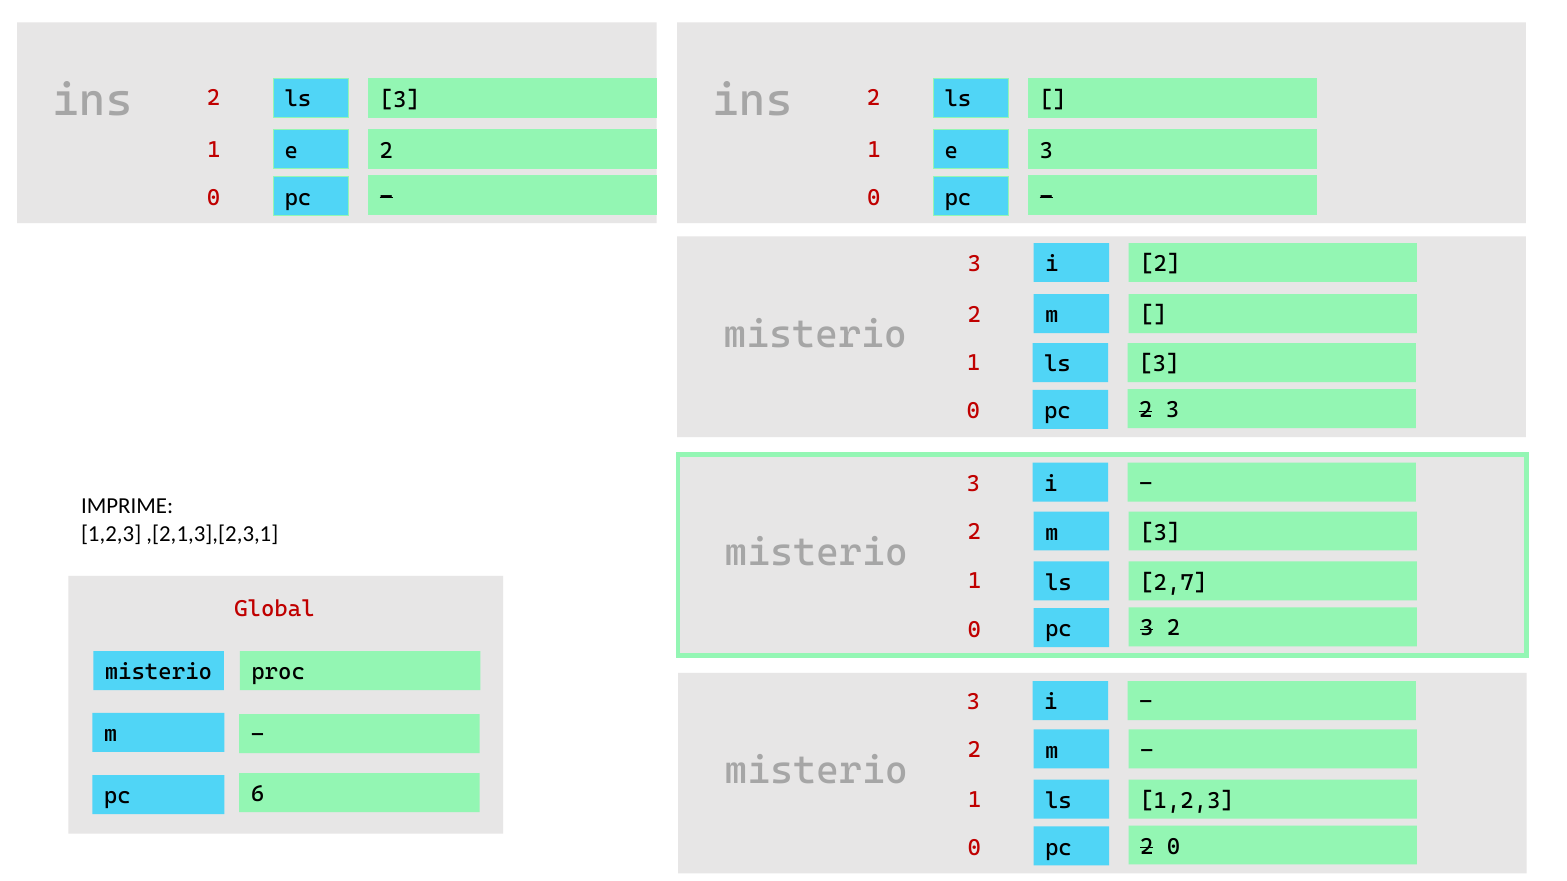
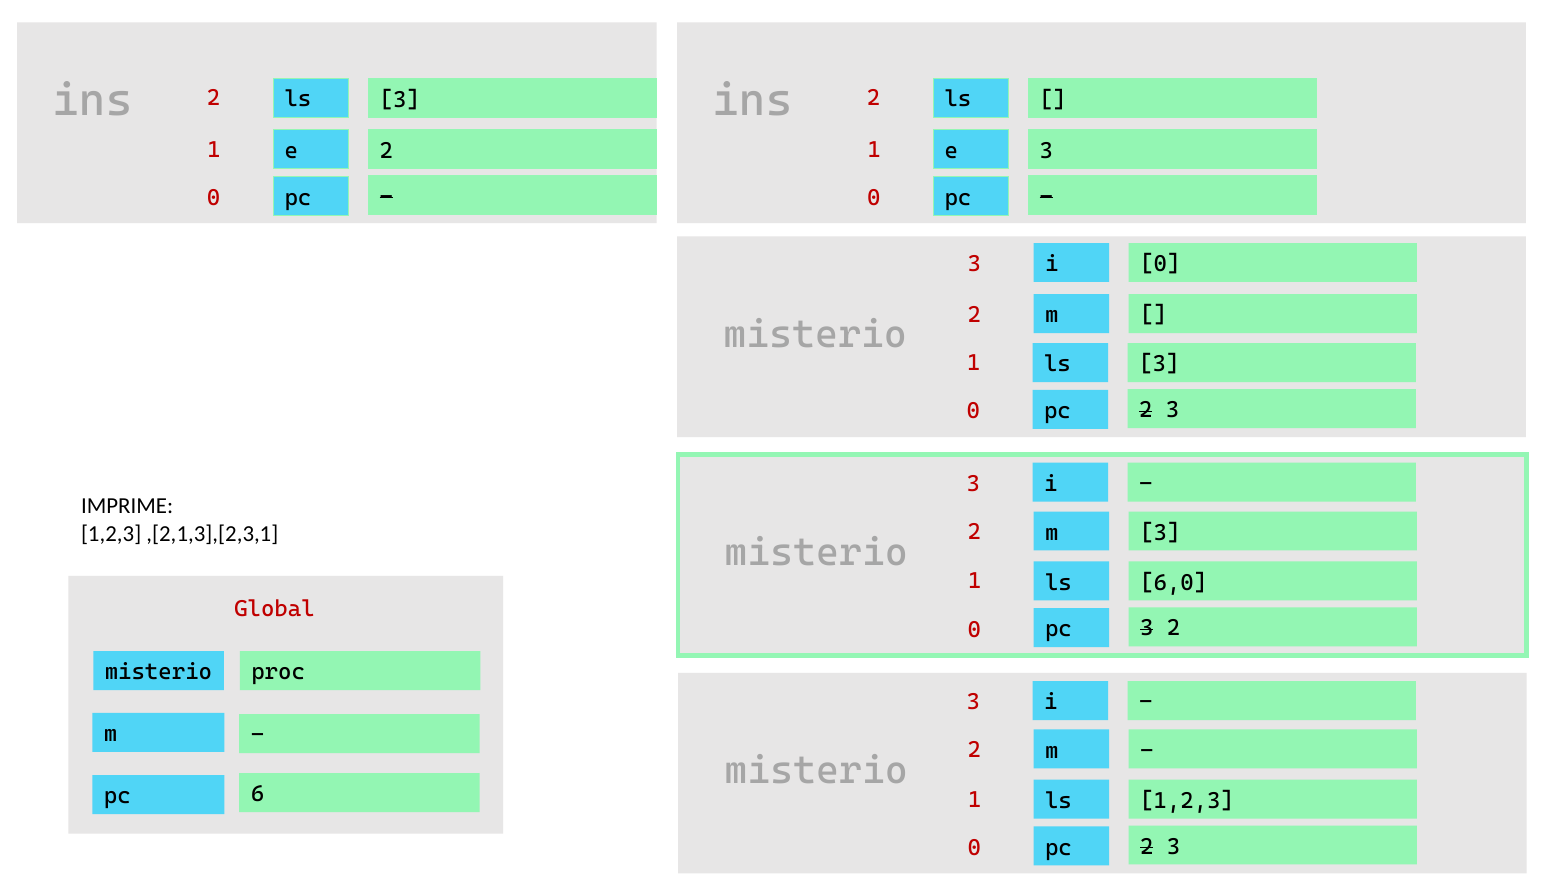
i 2: 2 -> 0
2,7: 2,7 -> 6,0
0 at (1174, 847): 0 -> 3
